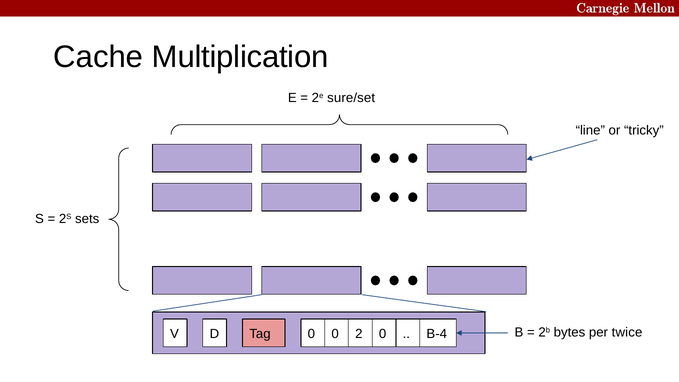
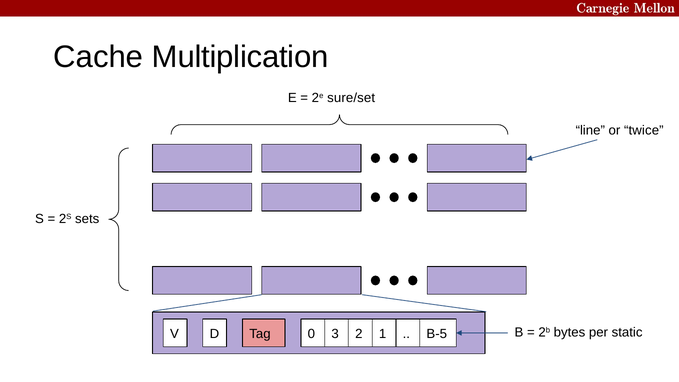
tricky: tricky -> twice
0 0: 0 -> 3
2 0: 0 -> 1
B-4: B-4 -> B-5
twice: twice -> static
